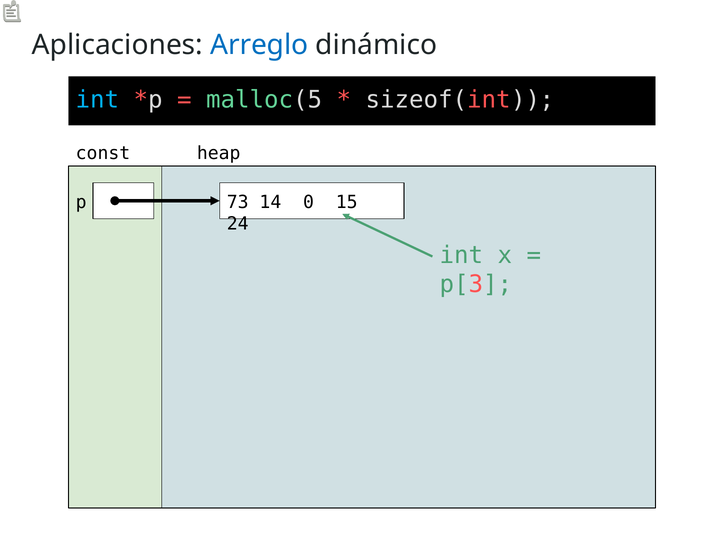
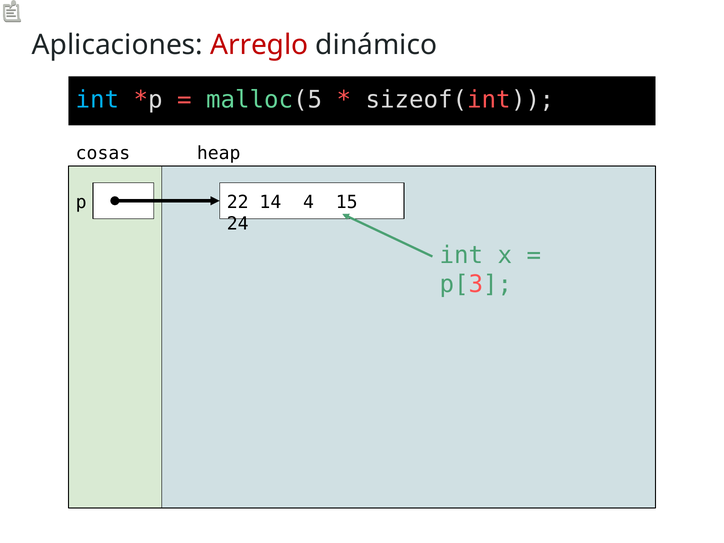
Arreglo colour: blue -> red
const: const -> cosas
73: 73 -> 22
0: 0 -> 4
